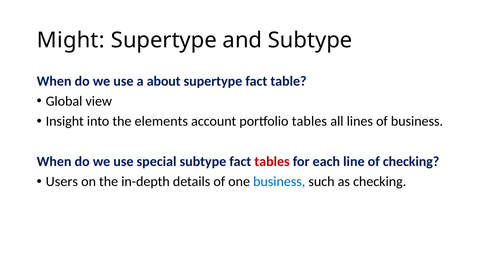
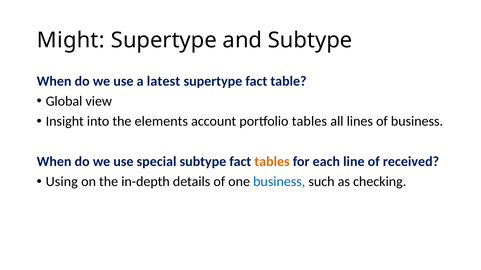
about: about -> latest
tables at (272, 162) colour: red -> orange
of checking: checking -> received
Users: Users -> Using
